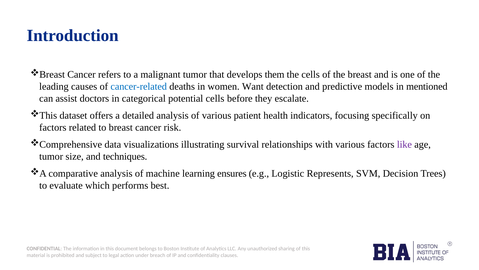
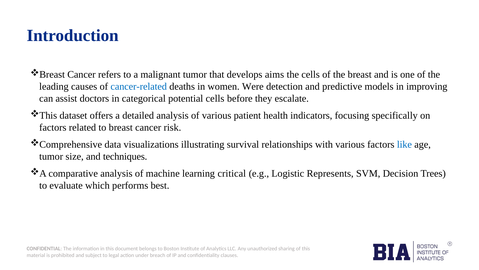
them: them -> aims
Want: Want -> Were
mentioned: mentioned -> improving
like colour: purple -> blue
ensures: ensures -> critical
